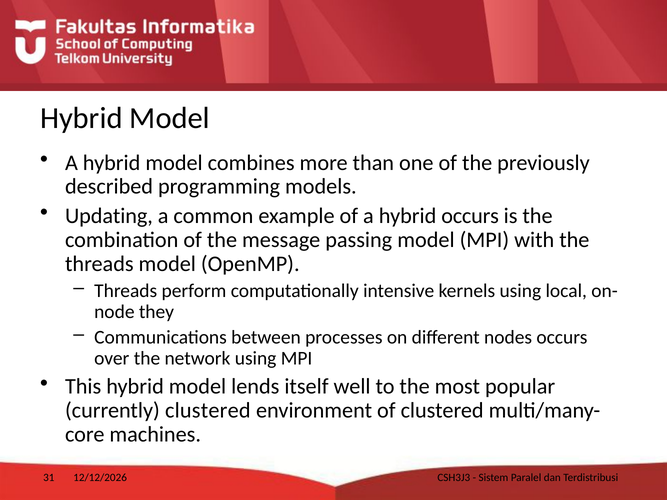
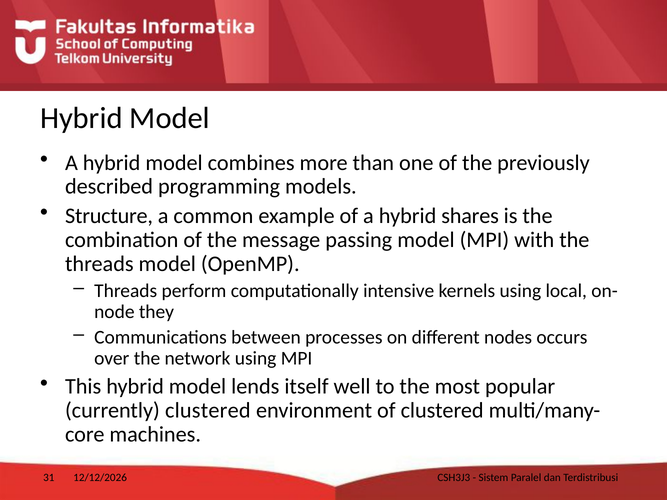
Updating: Updating -> Structure
hybrid occurs: occurs -> shares
